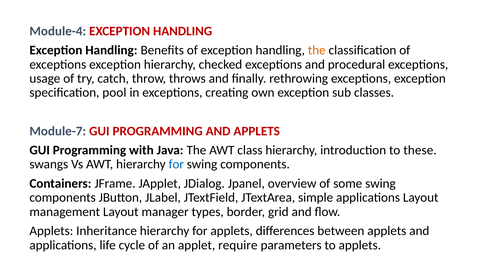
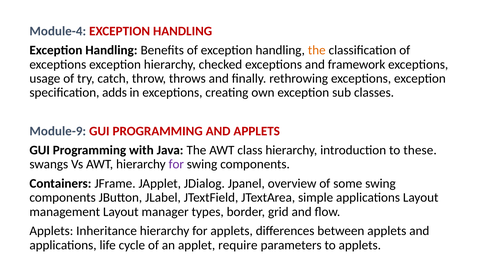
procedural: procedural -> framework
pool: pool -> adds
Module-7: Module-7 -> Module-9
for at (176, 164) colour: blue -> purple
